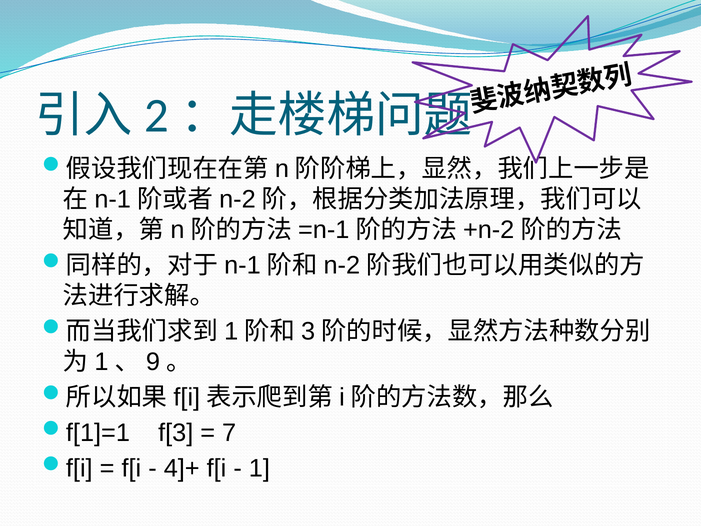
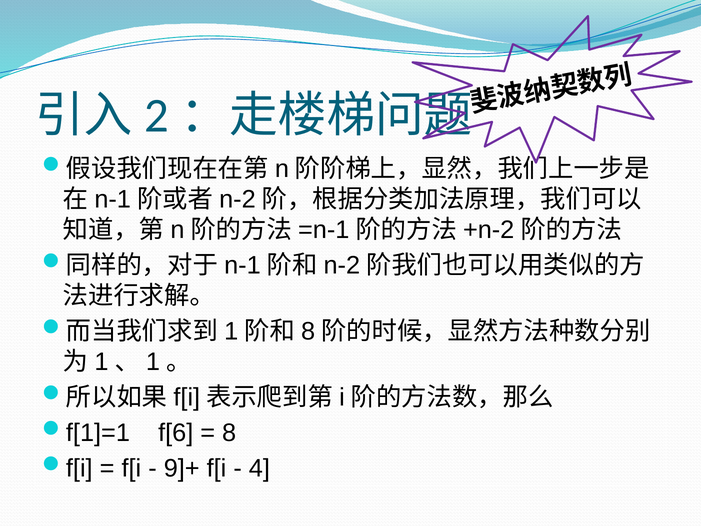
3 at (308, 331): 3 -> 8
9 at (153, 362): 9 -> 1
f[3: f[3 -> f[6
7 at (229, 433): 7 -> 8
4]+: 4]+ -> 9]+
1 at (259, 468): 1 -> 4
